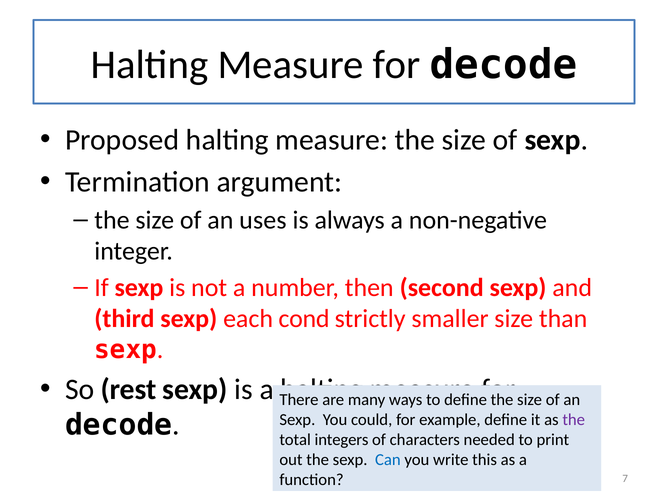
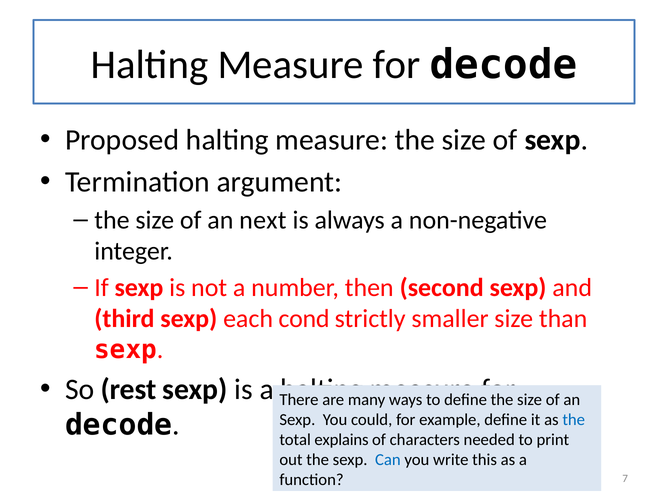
uses: uses -> next
the at (574, 420) colour: purple -> blue
integers: integers -> explains
